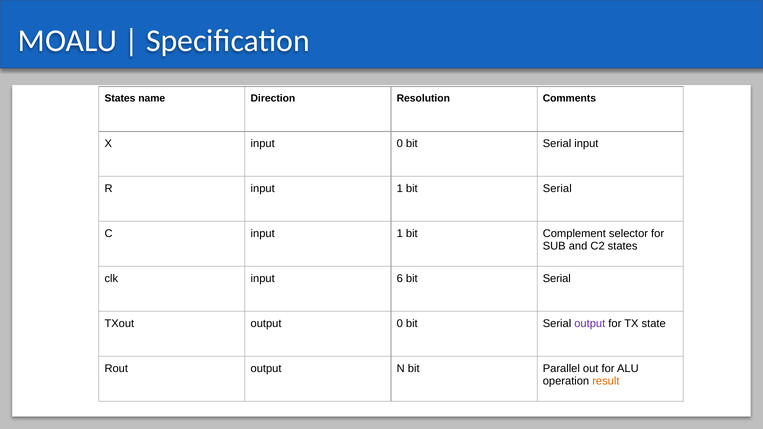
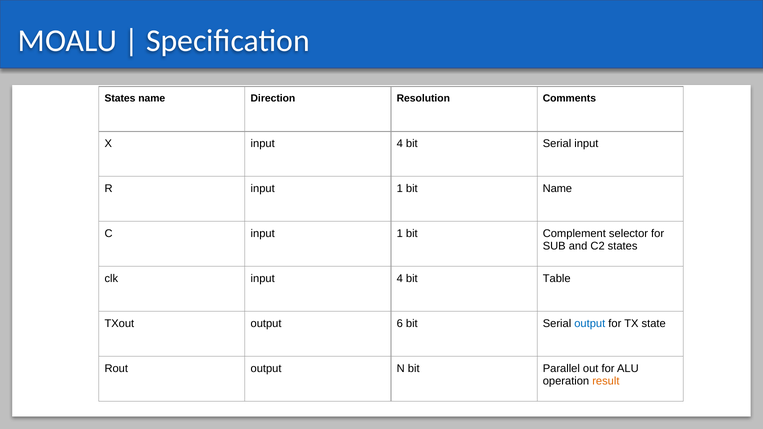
X input 0: 0 -> 4
1 bit Serial: Serial -> Name
clk input 6: 6 -> 4
Serial at (557, 279): Serial -> Table
output 0: 0 -> 6
output at (590, 324) colour: purple -> blue
